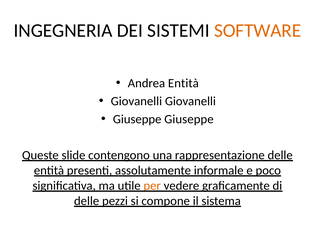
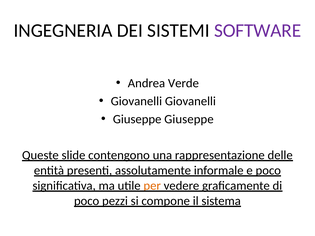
SOFTWARE colour: orange -> purple
Andrea Entità: Entità -> Verde
delle at (87, 201): delle -> poco
